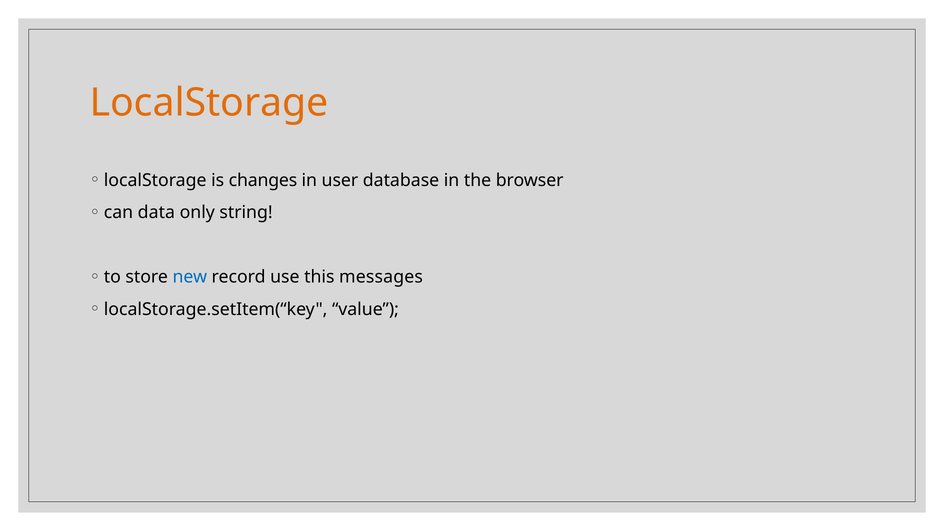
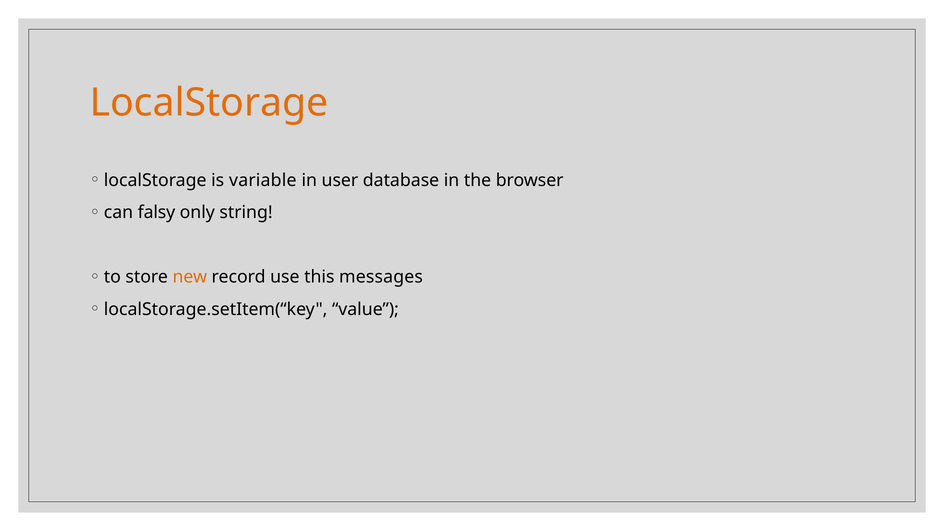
changes: changes -> variable
data: data -> falsy
new colour: blue -> orange
